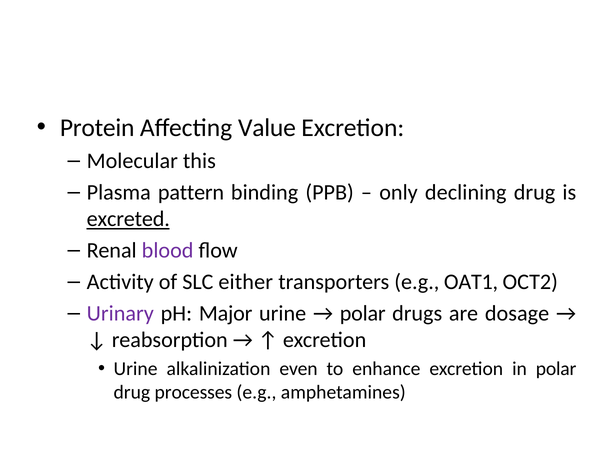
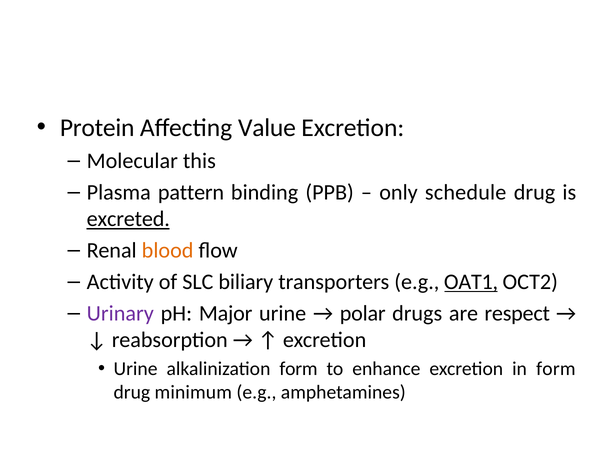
declining: declining -> schedule
blood colour: purple -> orange
either: either -> biliary
OAT1 underline: none -> present
dosage: dosage -> respect
alkalinization even: even -> form
in polar: polar -> form
processes: processes -> minimum
